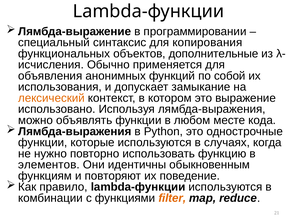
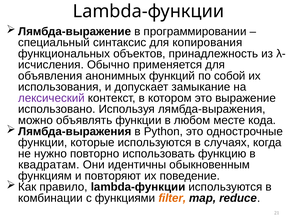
дополнительные: дополнительные -> принадлежность
лексический colour: orange -> purple
элементов: элементов -> квадратам
